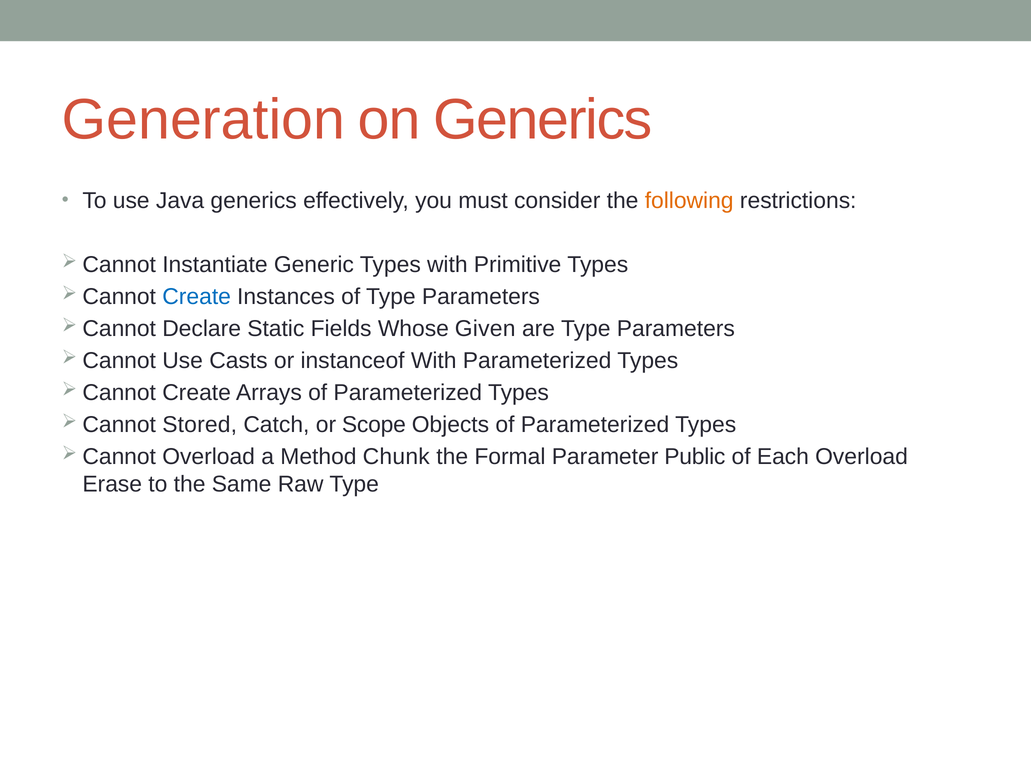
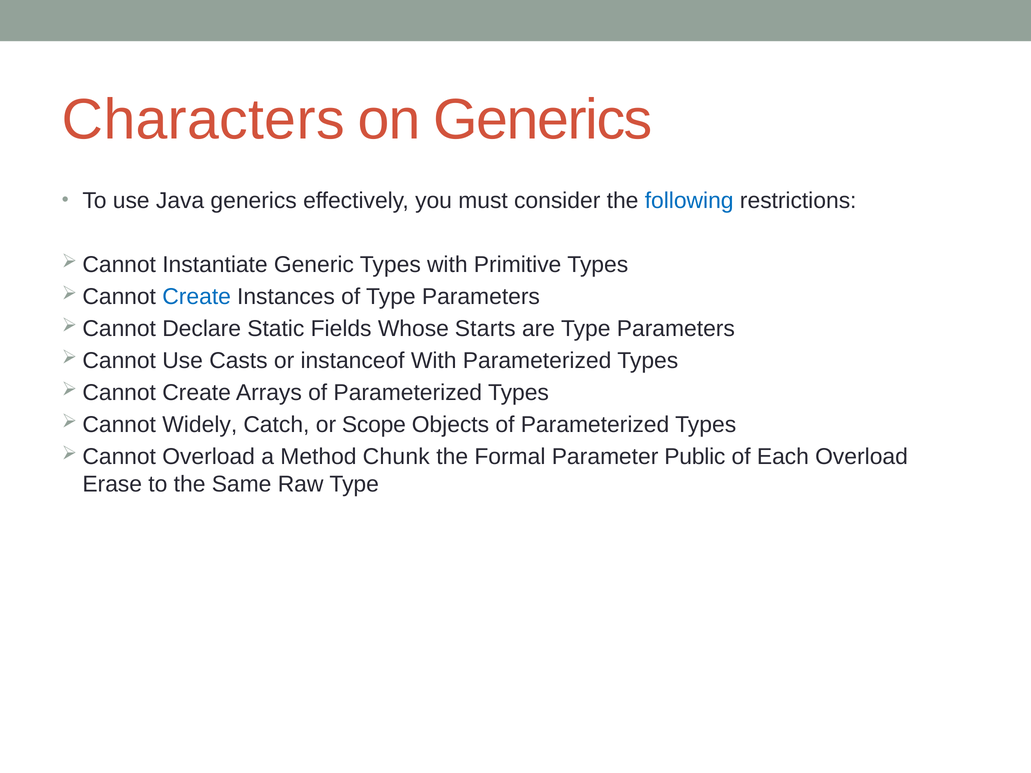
Generation: Generation -> Characters
following colour: orange -> blue
Given: Given -> Starts
Stored: Stored -> Widely
